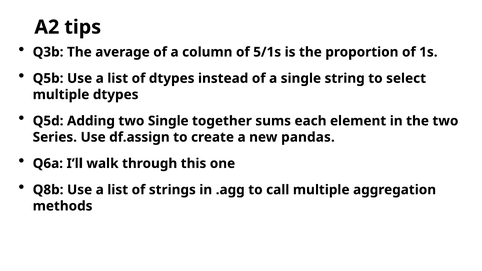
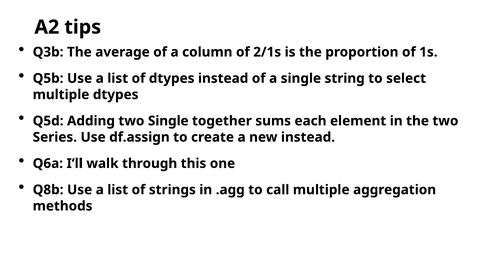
5/1s: 5/1s -> 2/1s
new pandas: pandas -> instead
